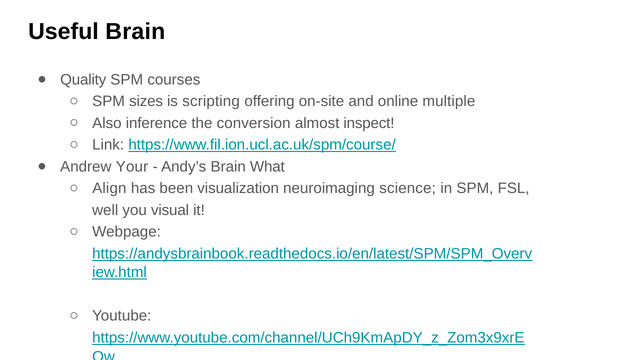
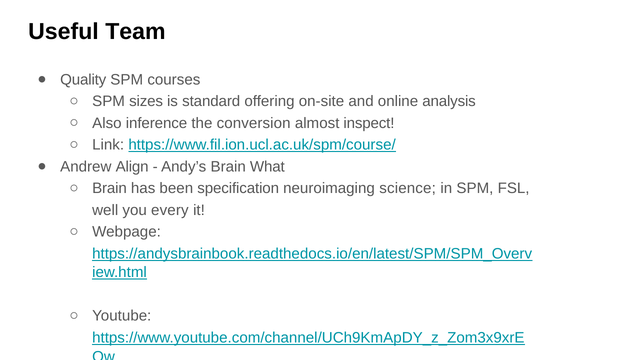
Useful Brain: Brain -> Team
scripting: scripting -> standard
multiple: multiple -> analysis
Your: Your -> Align
Align at (109, 188): Align -> Brain
visualization: visualization -> specification
visual: visual -> every
